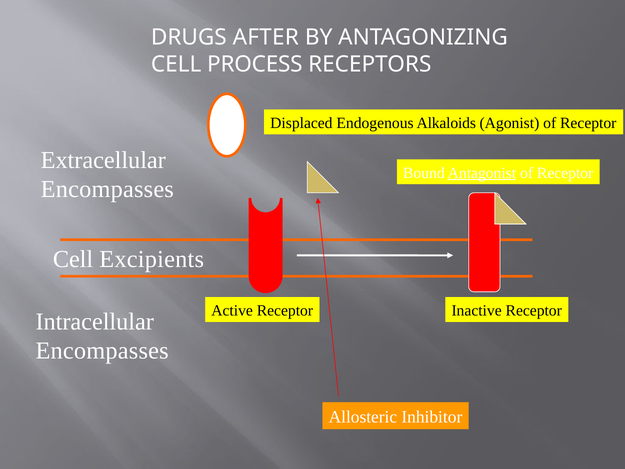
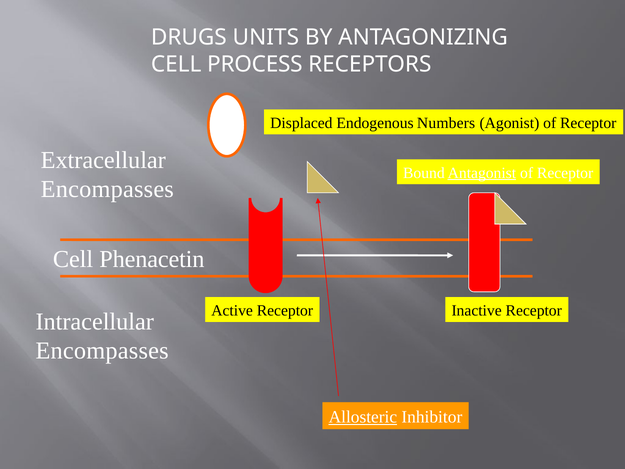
AFTER: AFTER -> UNITS
Alkaloids: Alkaloids -> Numbers
Excipients: Excipients -> Phenacetin
Allosteric underline: none -> present
